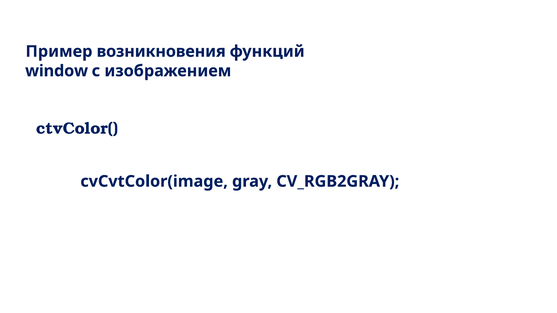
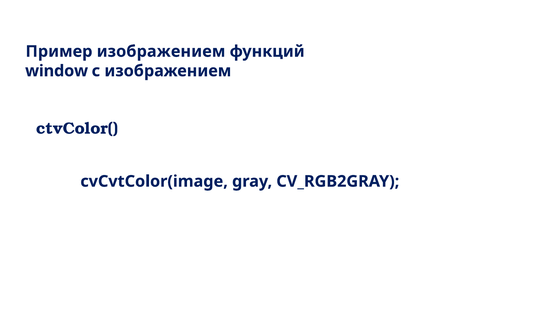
Пример возникновения: возникновения -> изображением
